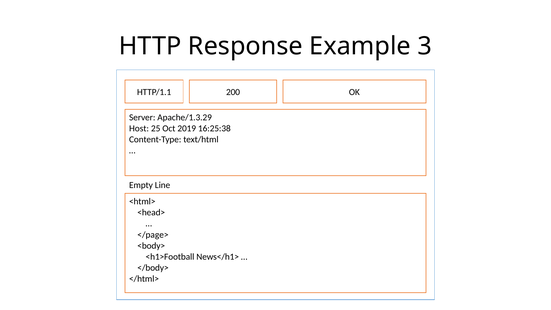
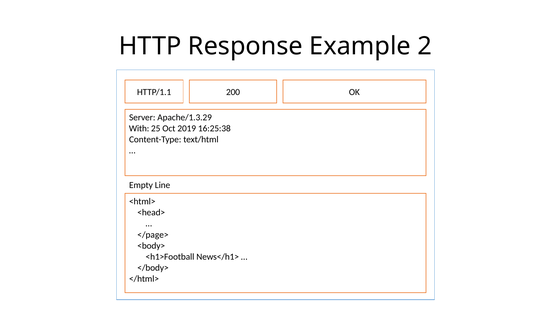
3: 3 -> 2
Host: Host -> With
